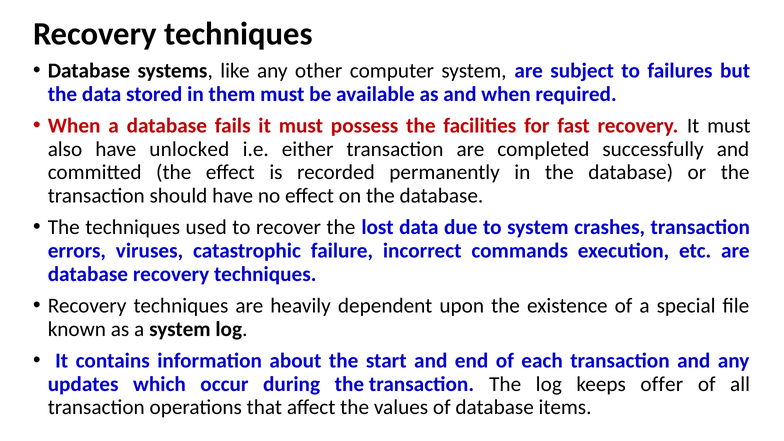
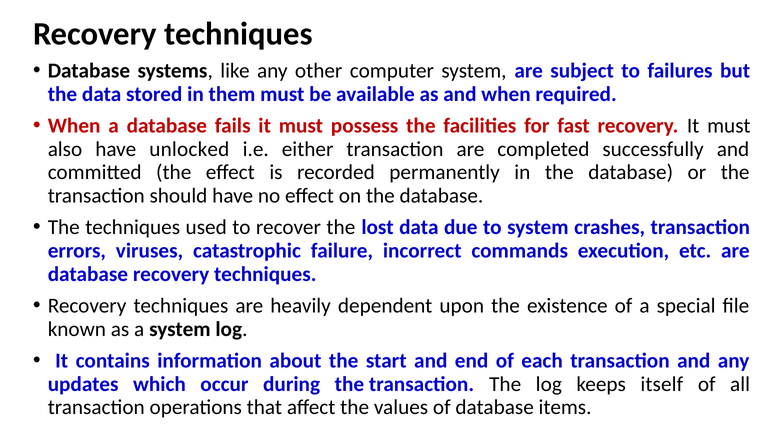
offer: offer -> itself
